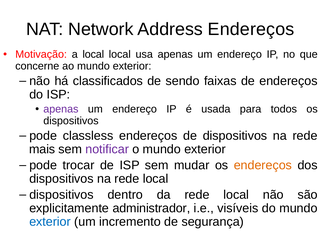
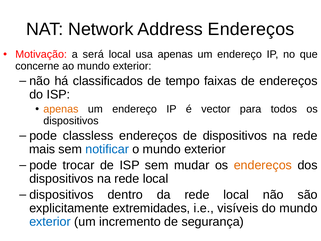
a local: local -> será
sendo: sendo -> tempo
apenas at (61, 109) colour: purple -> orange
usada: usada -> vector
notificar colour: purple -> blue
administrador: administrador -> extremidades
